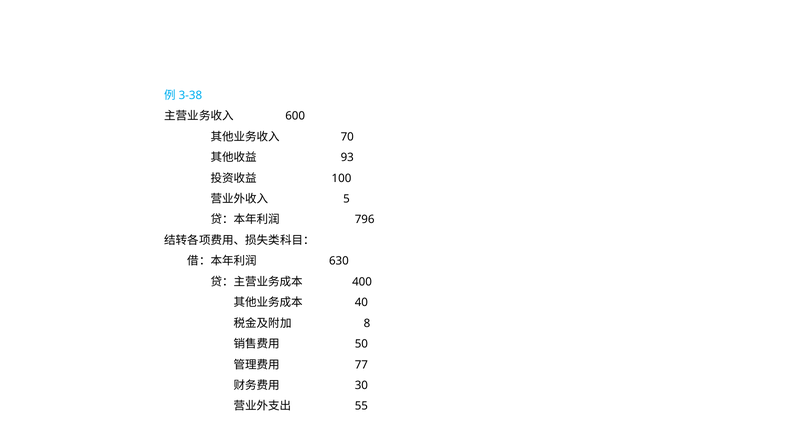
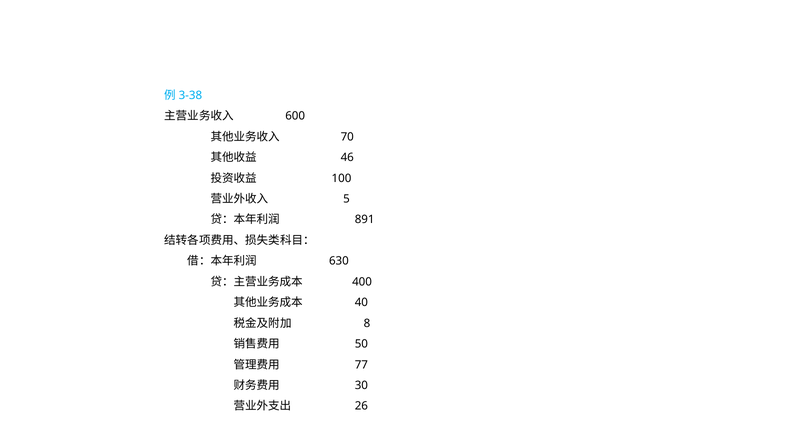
93: 93 -> 46
796: 796 -> 891
55: 55 -> 26
